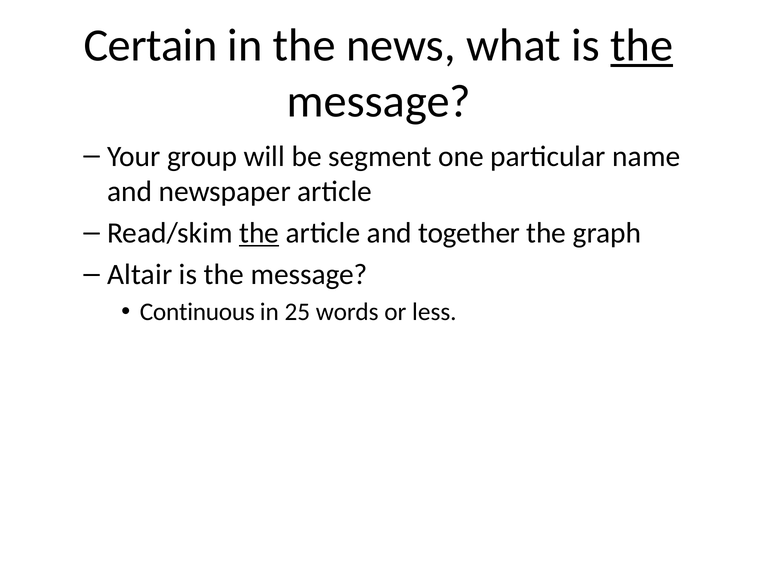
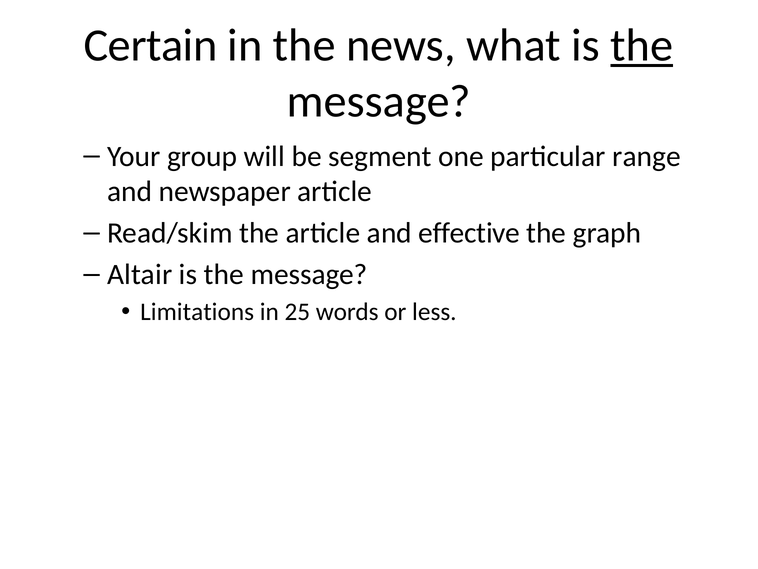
name: name -> range
the at (259, 233) underline: present -> none
together: together -> effective
Continuous: Continuous -> Limitations
